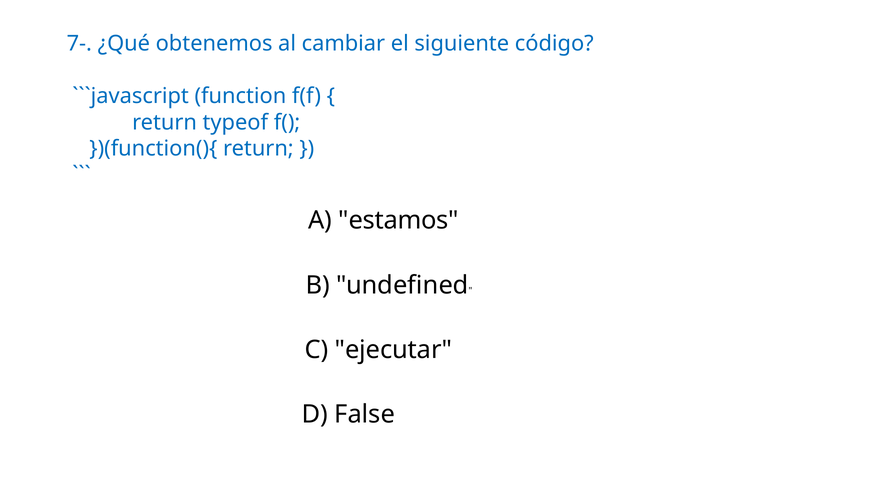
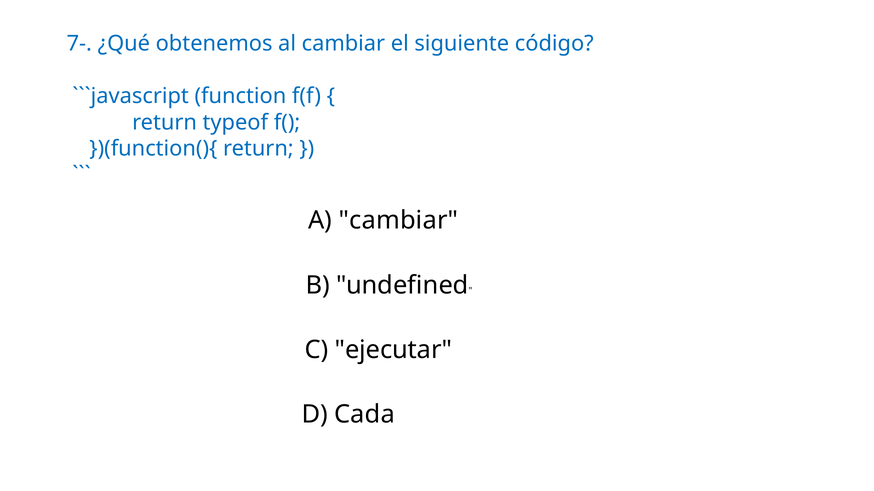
A estamos: estamos -> cambiar
False: False -> Cada
